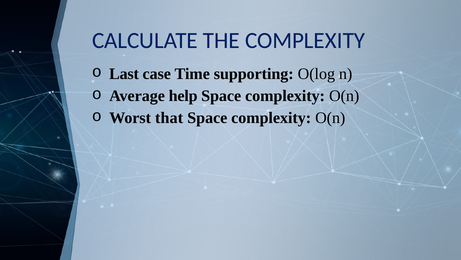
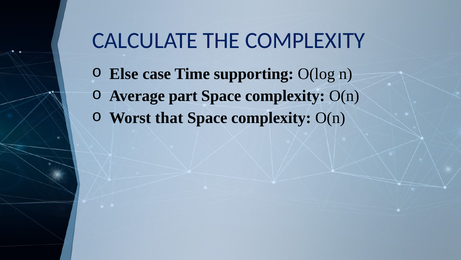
Last: Last -> Else
help: help -> part
